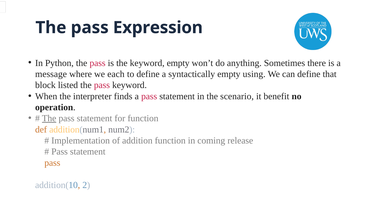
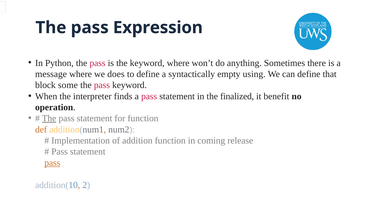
keyword empty: empty -> where
each: each -> does
listed: listed -> some
scenario: scenario -> finalized
pass at (52, 163) underline: none -> present
